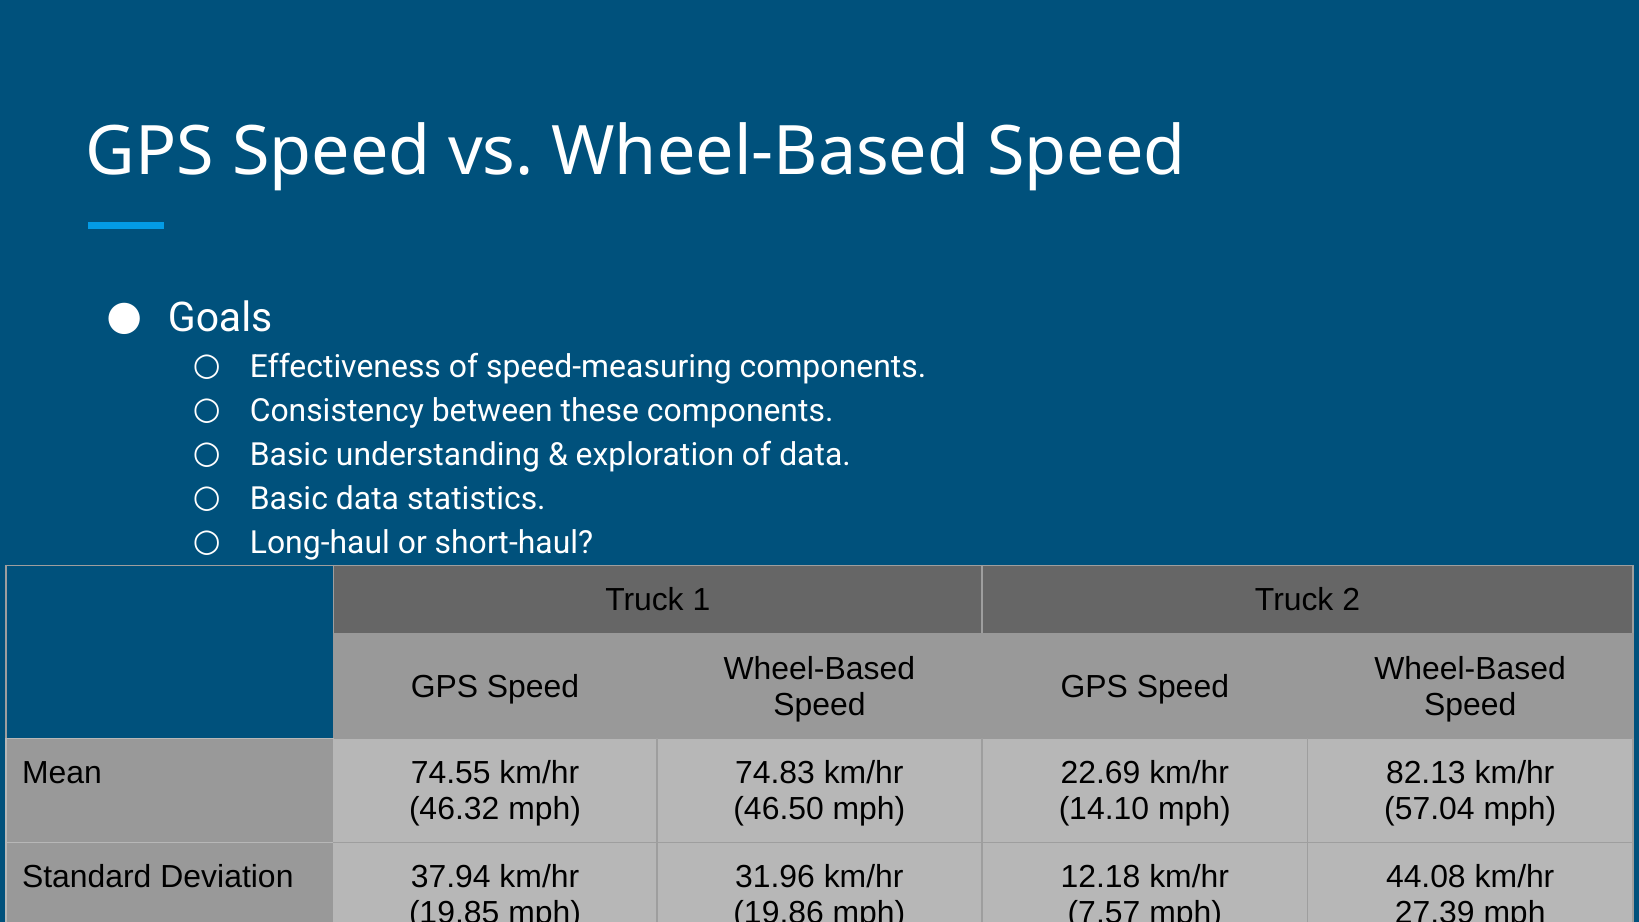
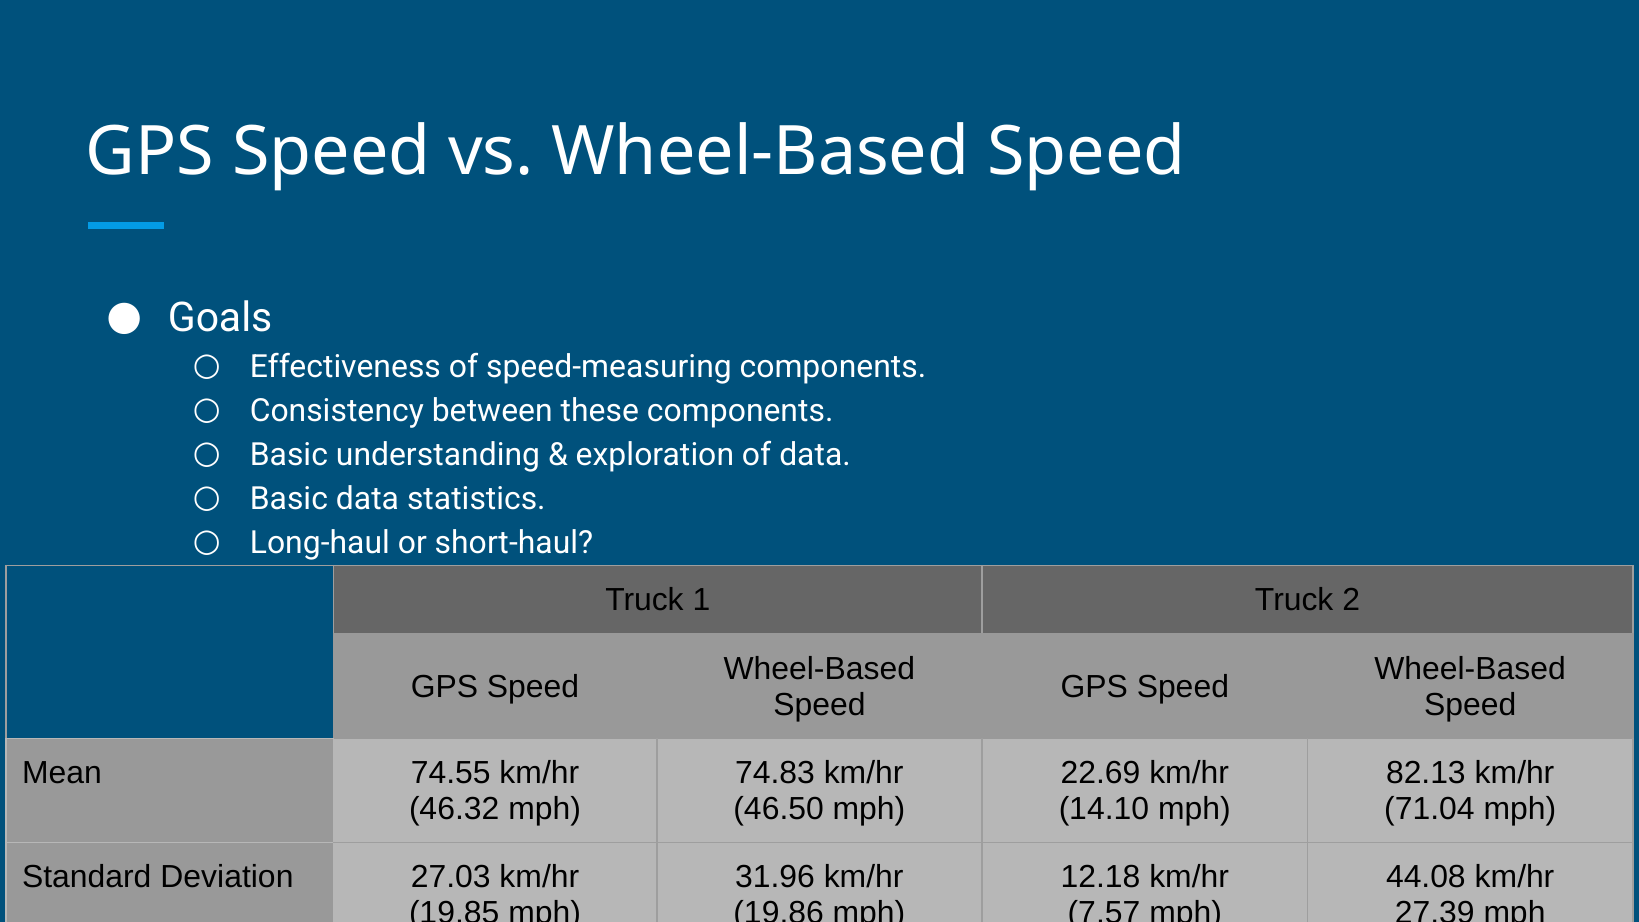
57.04: 57.04 -> 71.04
37.94: 37.94 -> 27.03
